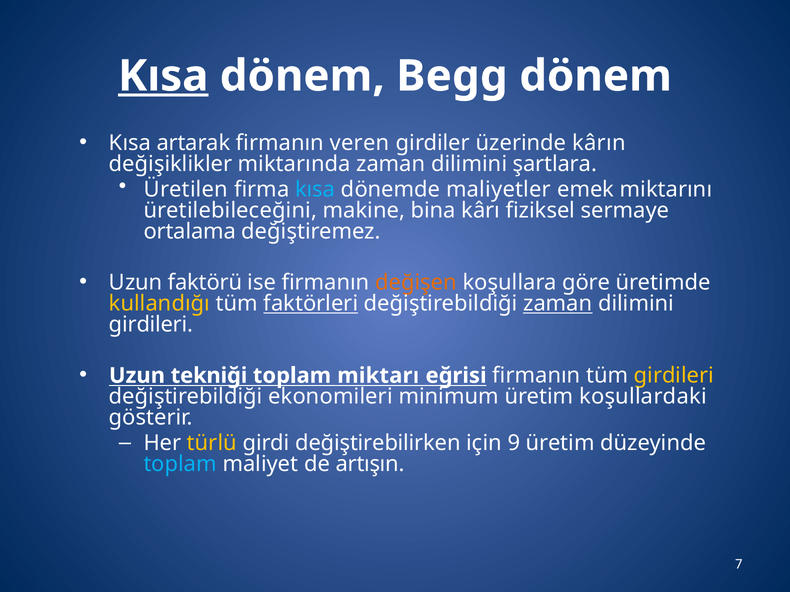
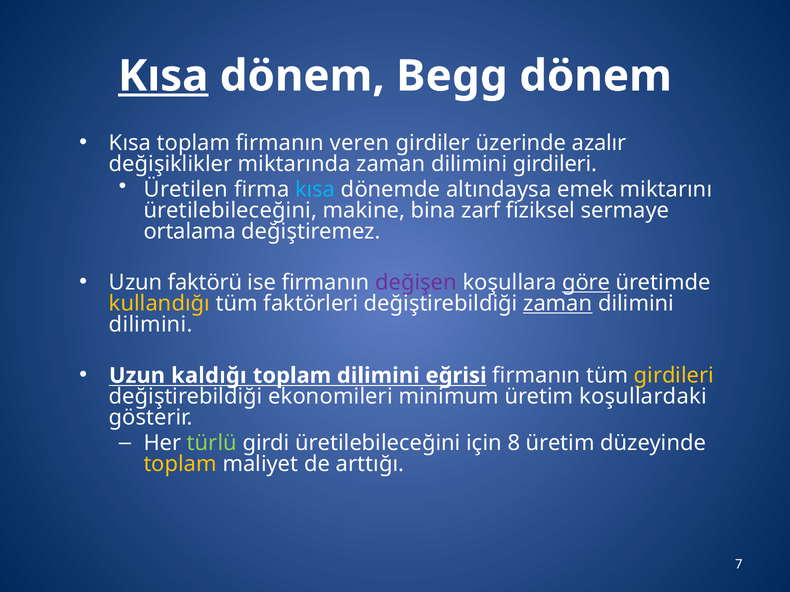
Kısa artarak: artarak -> toplam
kârın: kârın -> azalır
dilimini şartlara: şartlara -> girdileri
maliyetler: maliyetler -> altındaysa
kârı: kârı -> zarf
değişen colour: orange -> purple
göre underline: none -> present
faktörleri underline: present -> none
girdileri at (151, 325): girdileri -> dilimini
tekniği: tekniği -> kaldığı
toplam miktarı: miktarı -> dilimini
türlü colour: yellow -> light green
girdi değiştirebilirken: değiştirebilirken -> üretilebileceğini
9: 9 -> 8
toplam at (180, 465) colour: light blue -> yellow
artışın: artışın -> arttığı
